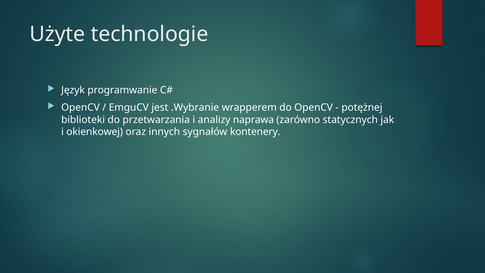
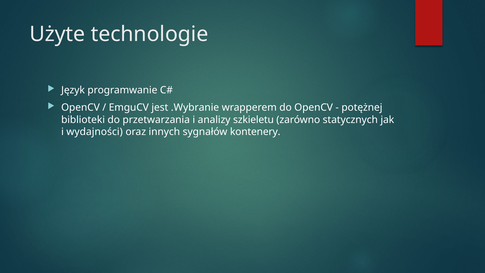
naprawa: naprawa -> szkieletu
okienkowej: okienkowej -> wydajności
